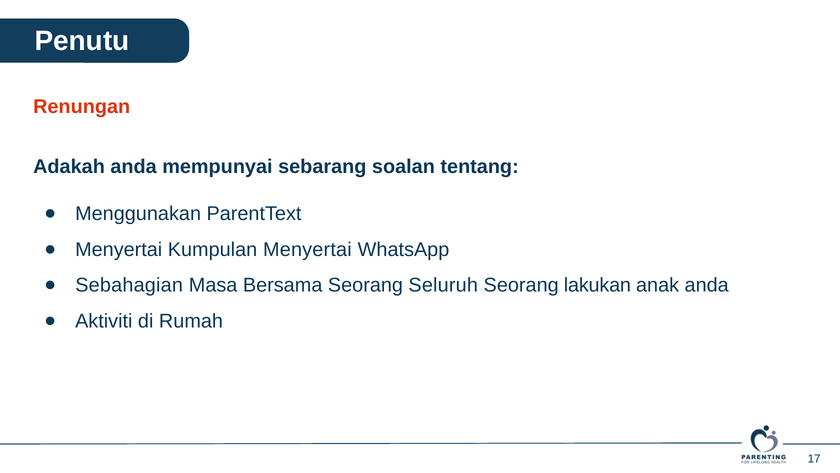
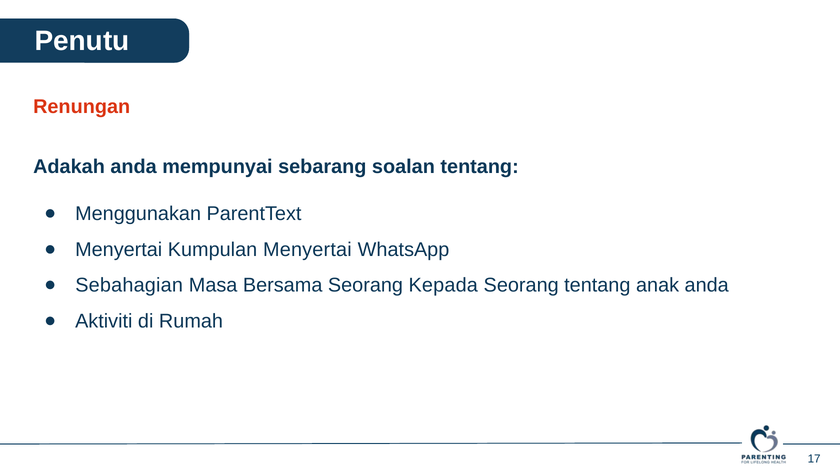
Seluruh: Seluruh -> Kepada
Seorang lakukan: lakukan -> tentang
